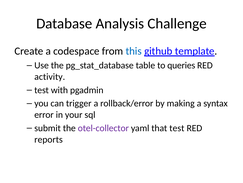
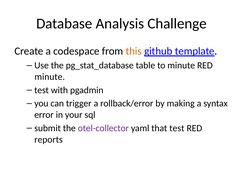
this colour: blue -> orange
to queries: queries -> minute
activity at (50, 77): activity -> minute
